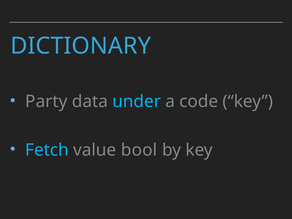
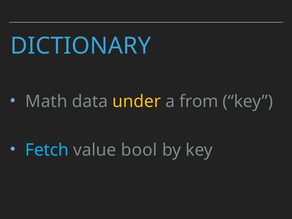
Party: Party -> Math
under colour: light blue -> yellow
code: code -> from
